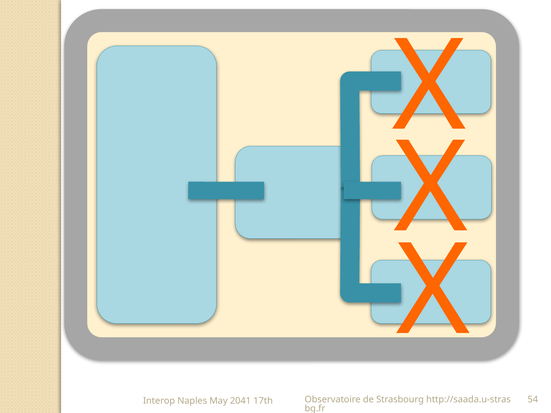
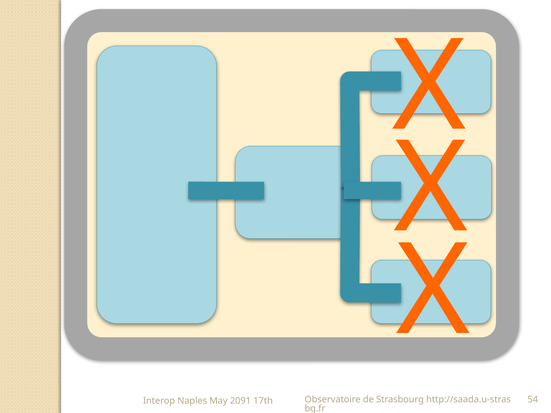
2041: 2041 -> 2091
